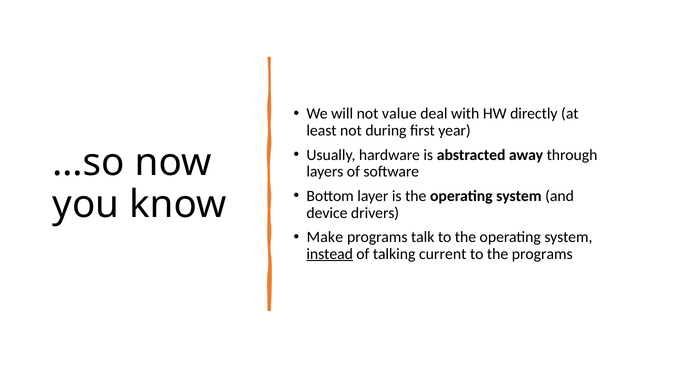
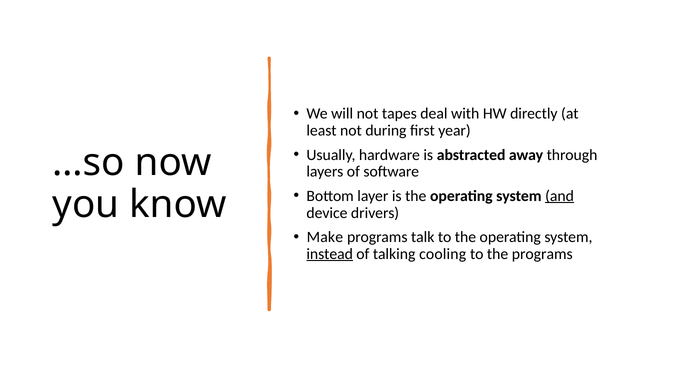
value: value -> tapes
and underline: none -> present
current: current -> cooling
